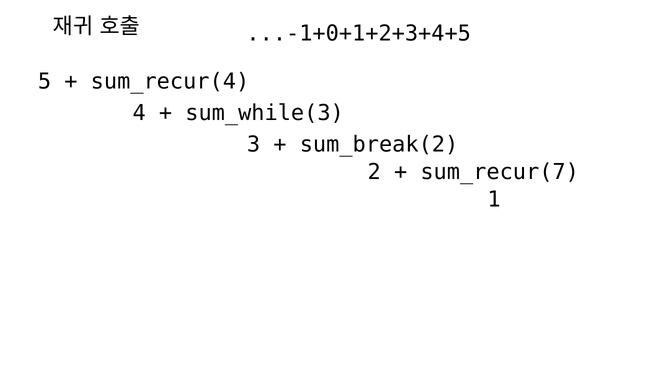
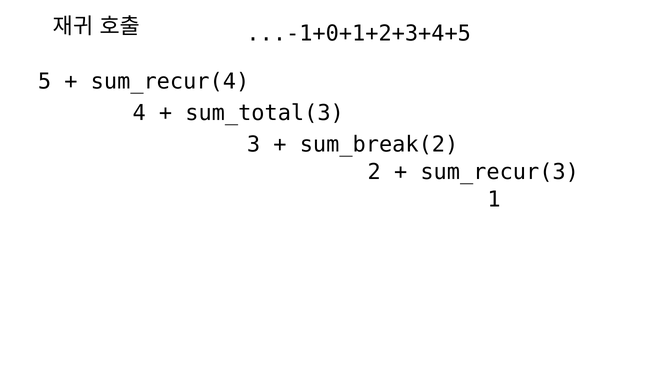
sum_while(3: sum_while(3 -> sum_total(3
sum_recur(7: sum_recur(7 -> sum_recur(3
